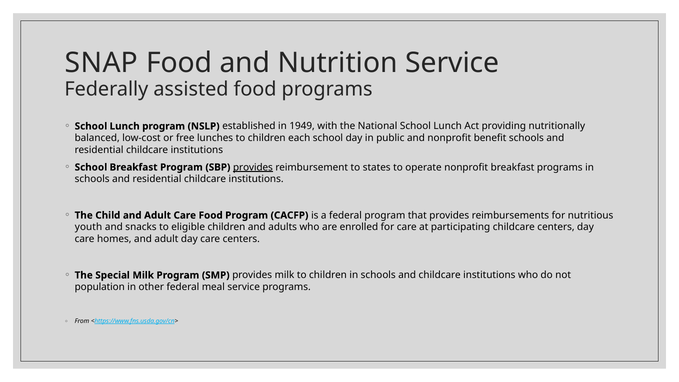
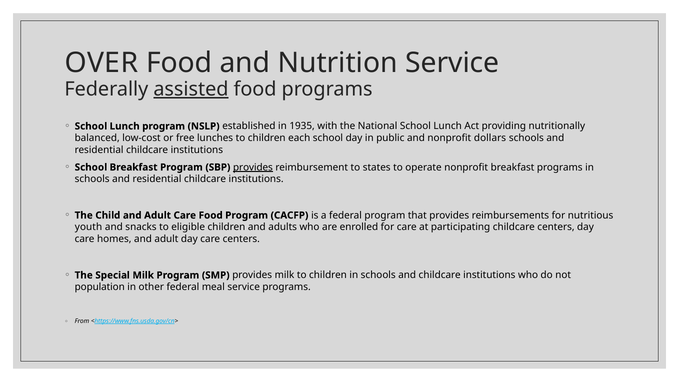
SNAP: SNAP -> OVER
assisted underline: none -> present
1949: 1949 -> 1935
benefit: benefit -> dollars
